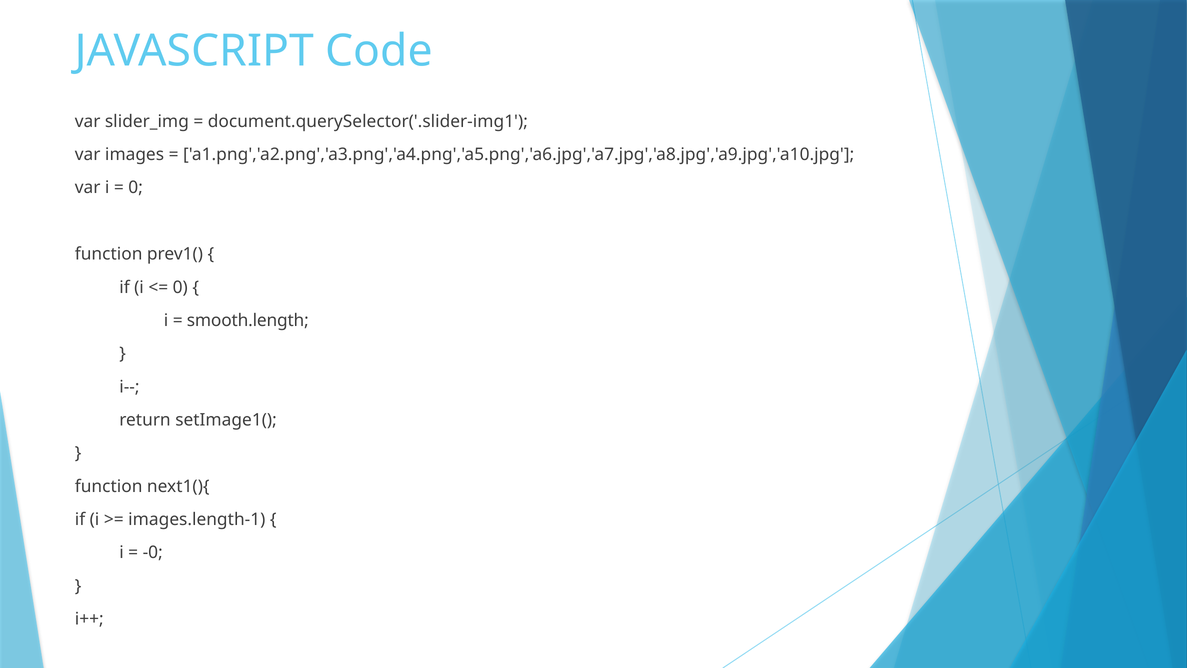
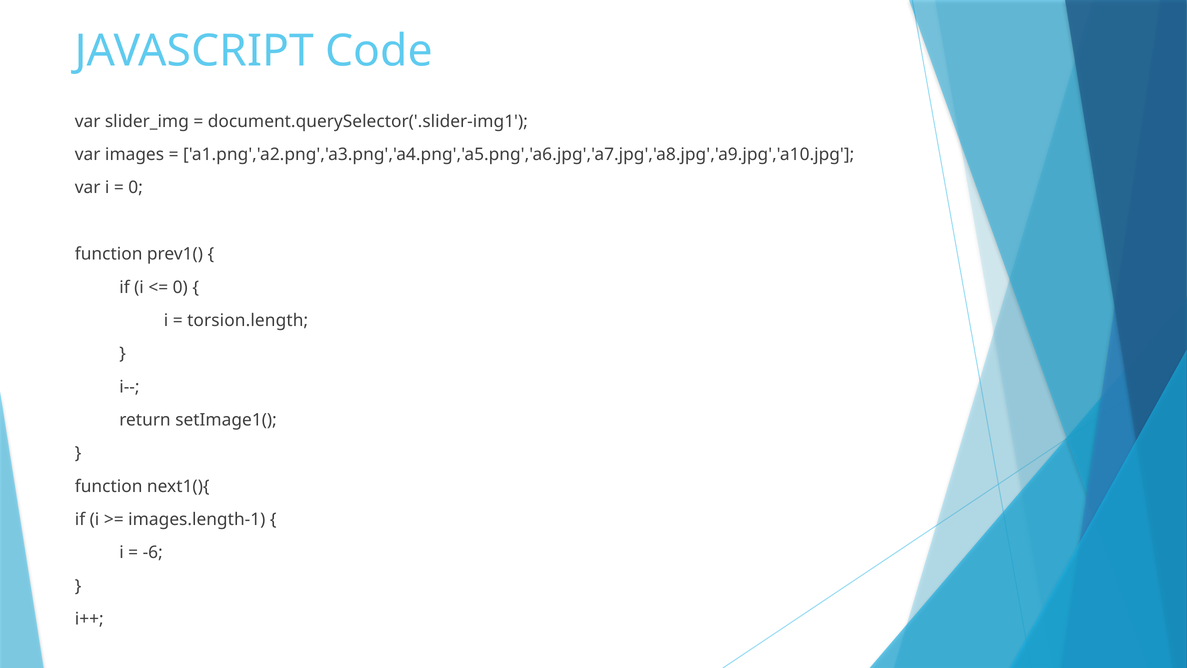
smooth.length: smooth.length -> torsion.length
-0: -0 -> -6
